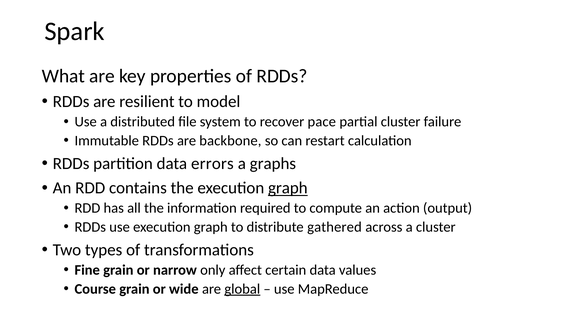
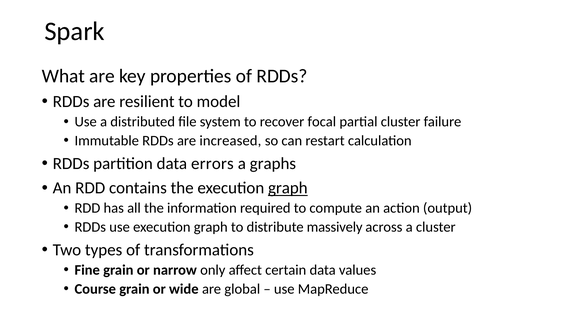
pace: pace -> focal
backbone: backbone -> increased
gathered: gathered -> massively
global underline: present -> none
